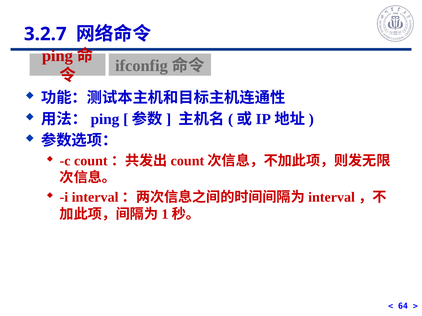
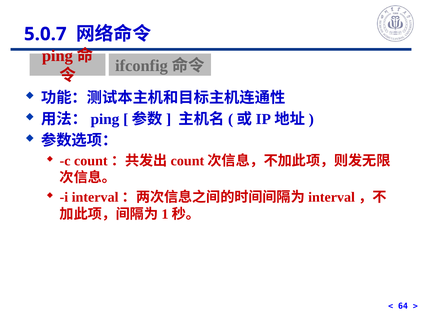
3.2.7: 3.2.7 -> 5.0.7
